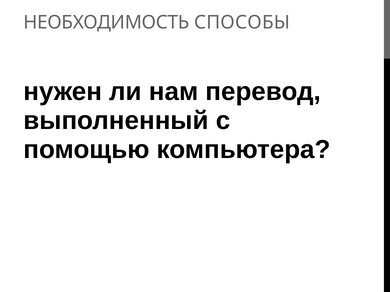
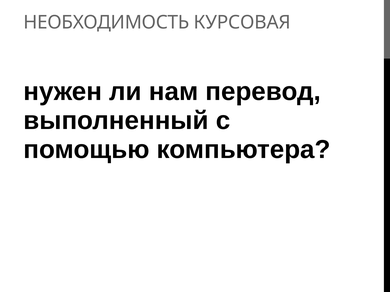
СПОСОБЫ: СПОСОБЫ -> КУРСОВАЯ
